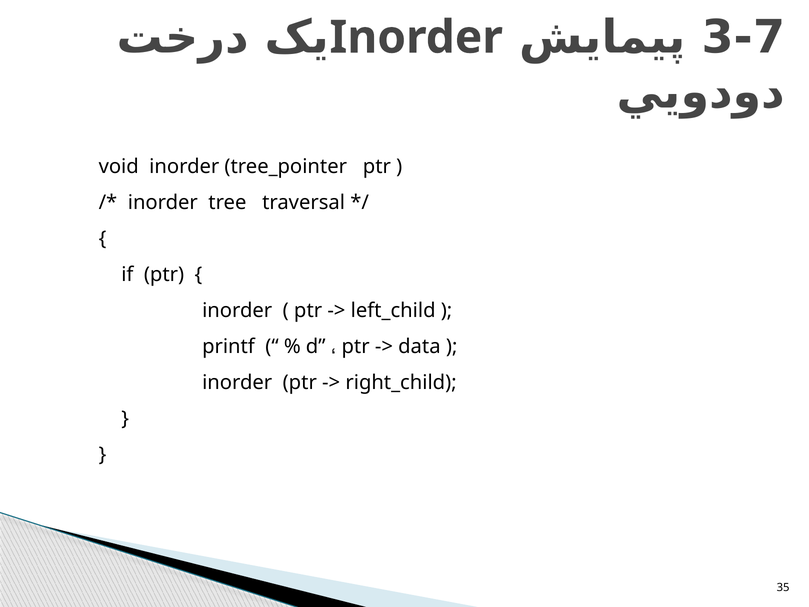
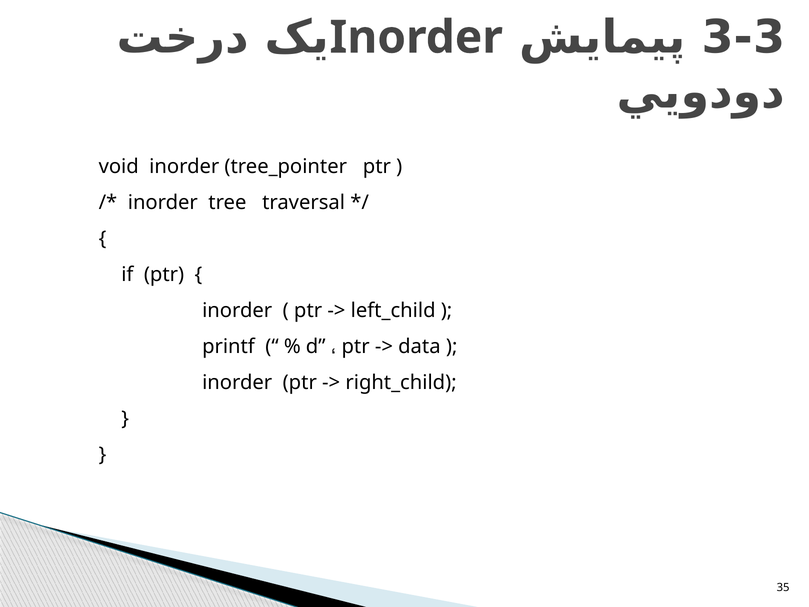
3-7: 3-7 -> 3-3
